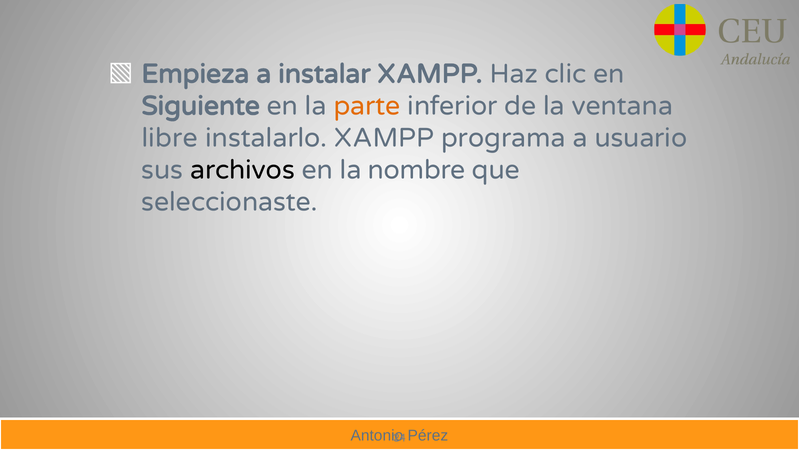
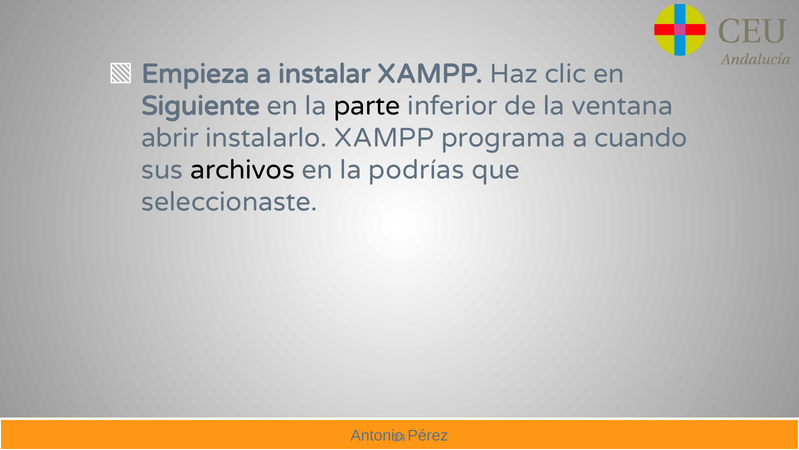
parte colour: orange -> black
libre: libre -> abrir
usuario: usuario -> cuando
nombre: nombre -> podrías
